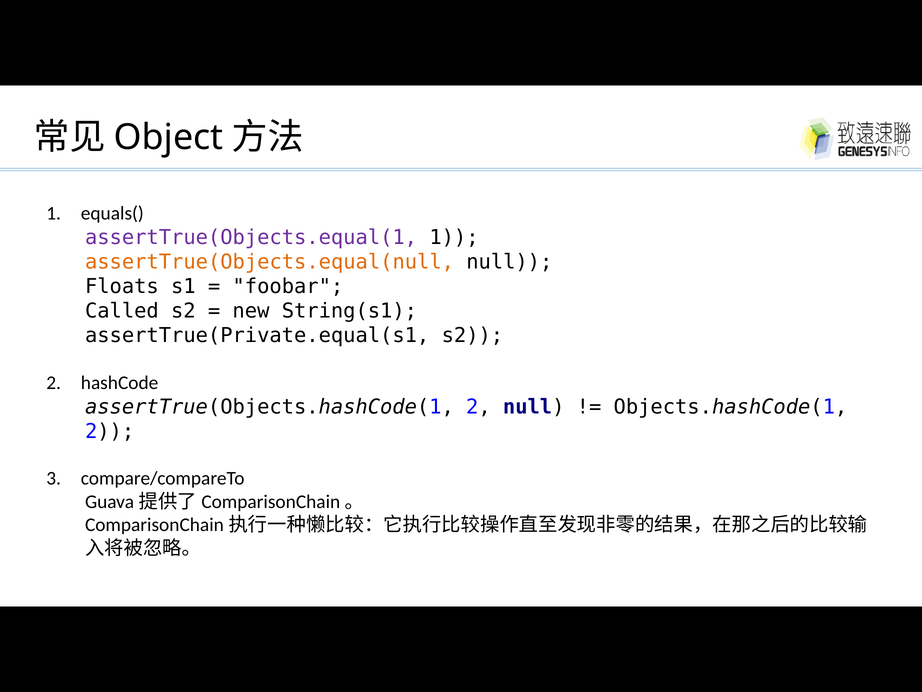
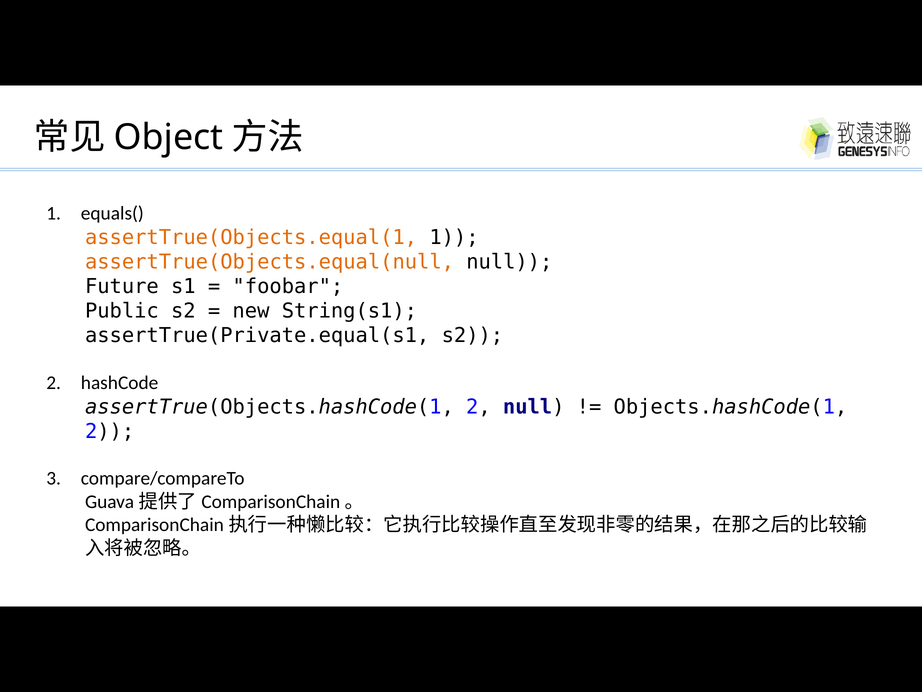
assertTrue(Objects.equal(1 colour: purple -> orange
Floats: Floats -> Future
Called: Called -> Public
